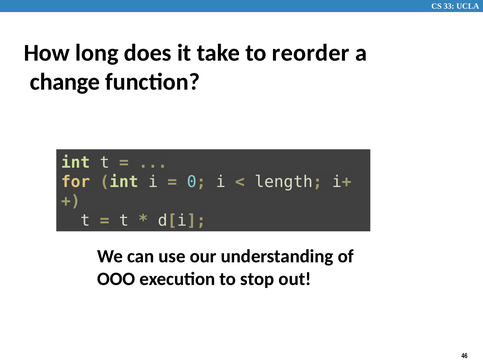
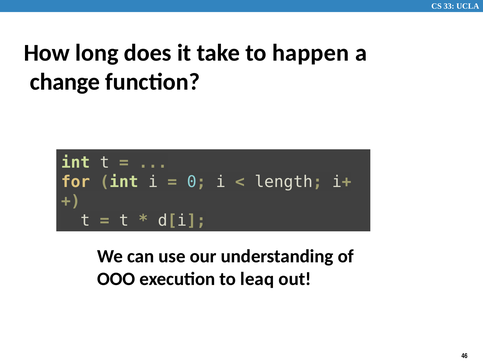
reorder: reorder -> happen
stop: stop -> leaq
